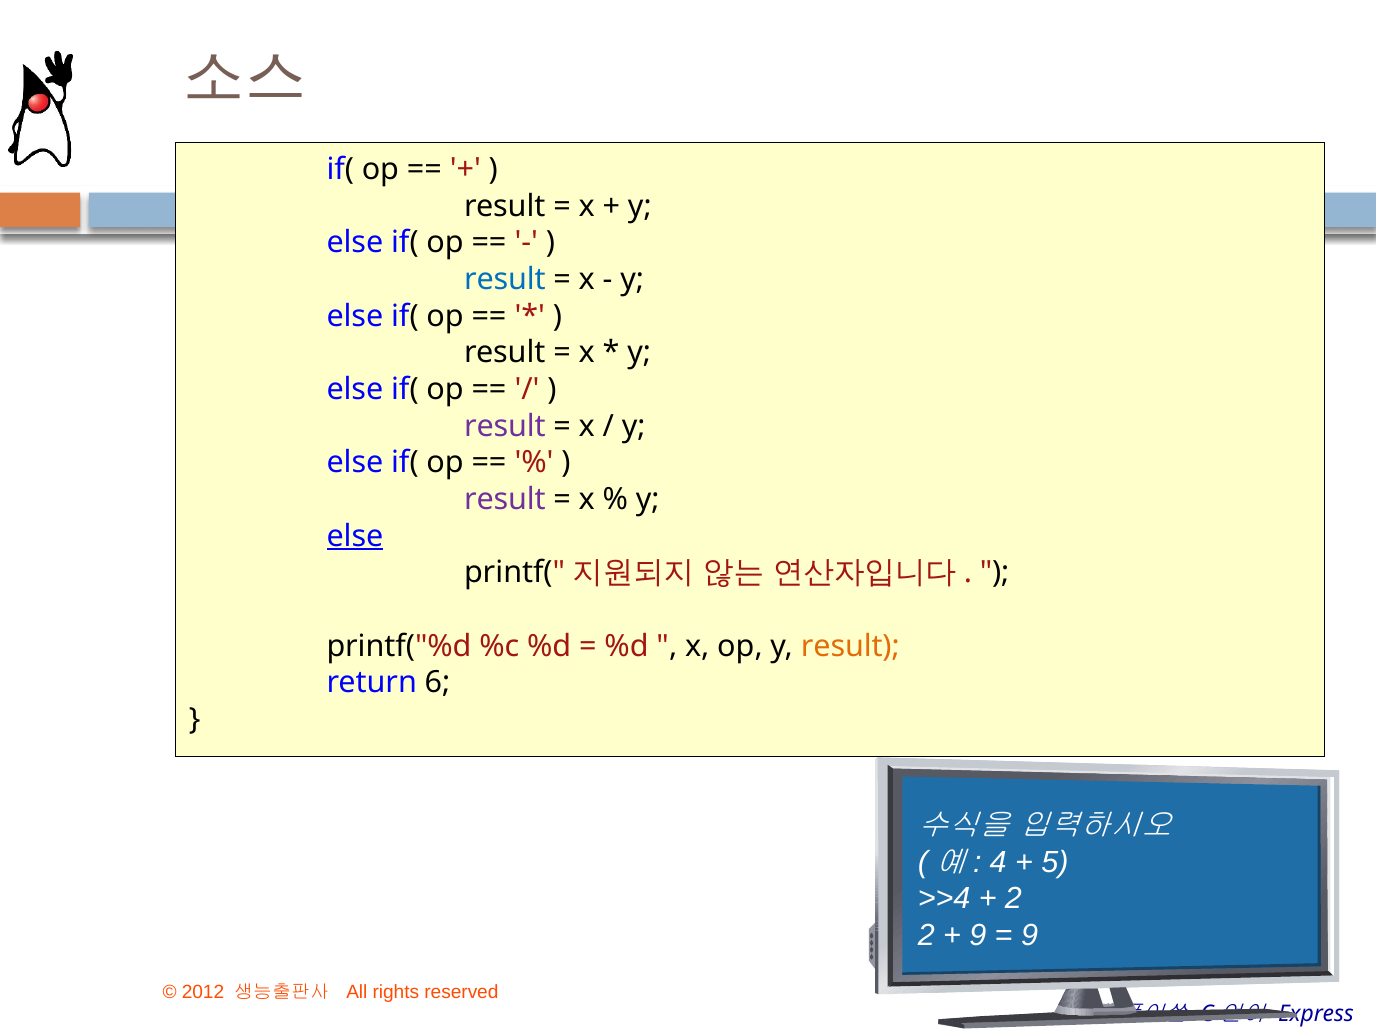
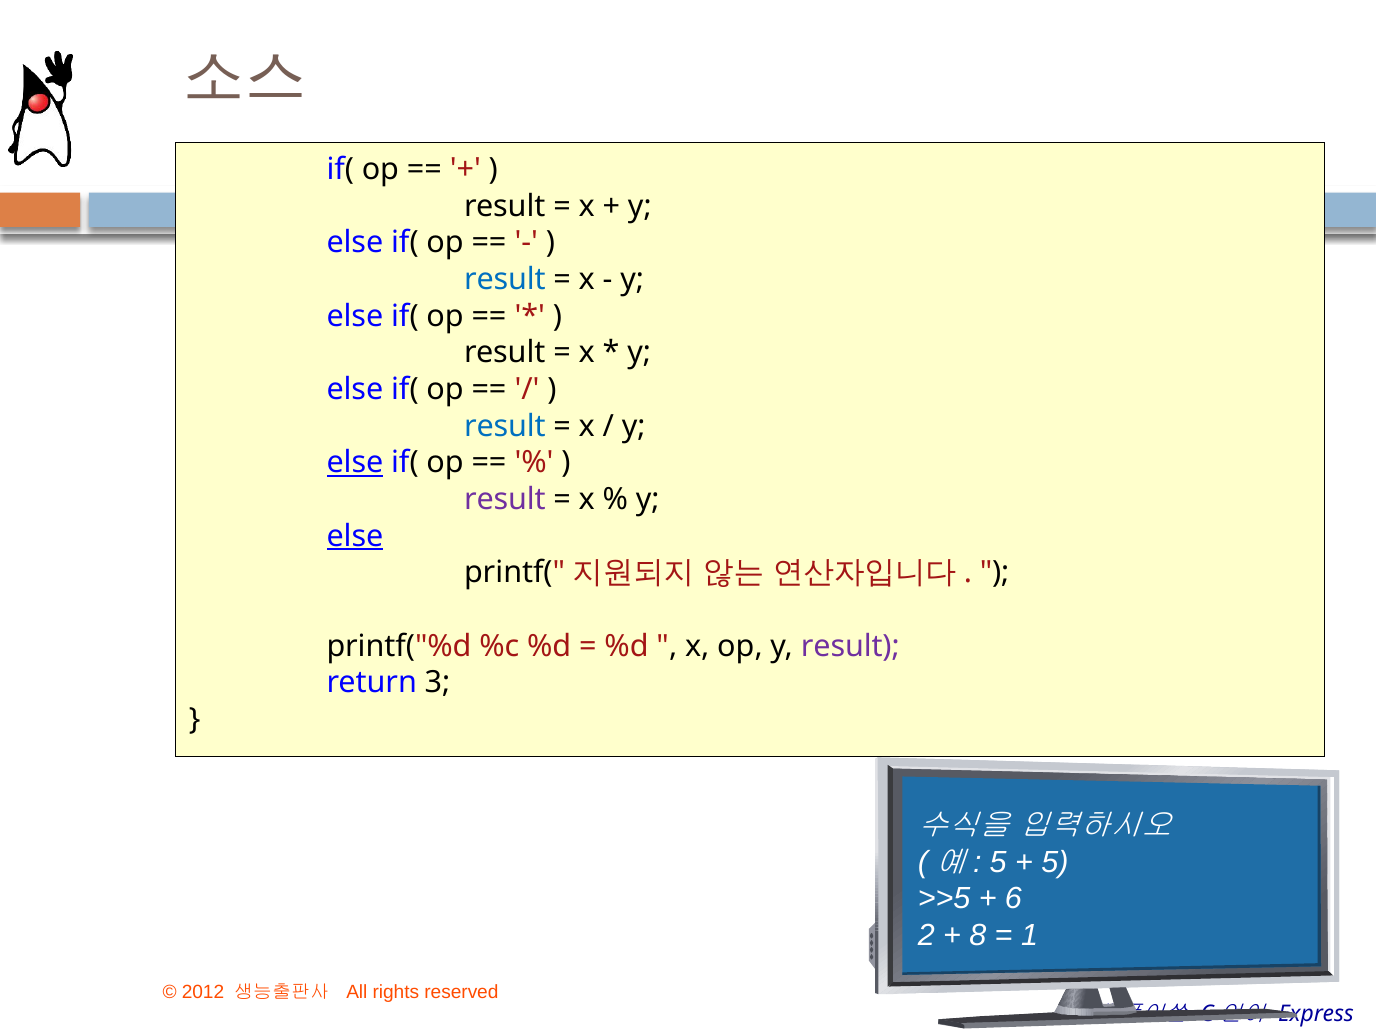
result at (505, 426) colour: purple -> blue
else at (355, 463) underline: none -> present
result at (850, 646) colour: orange -> purple
6: 6 -> 3
4 at (998, 862): 4 -> 5
>>4: >>4 -> >>5
2 at (1013, 899): 2 -> 6
9 at (978, 935): 9 -> 8
9 at (1030, 935): 9 -> 1
